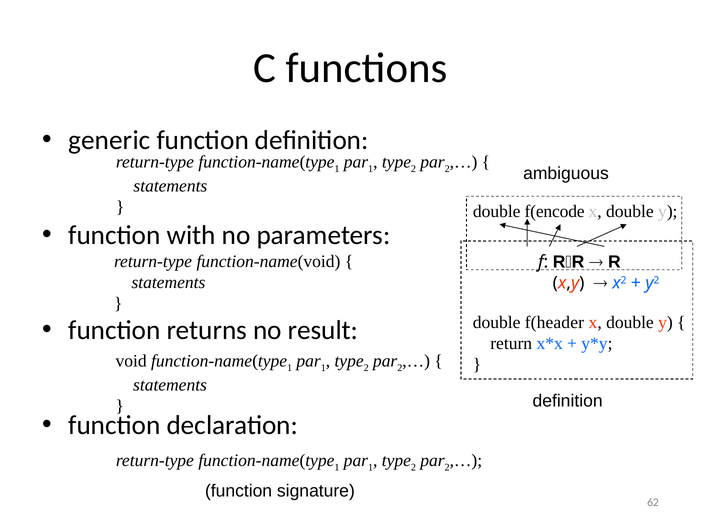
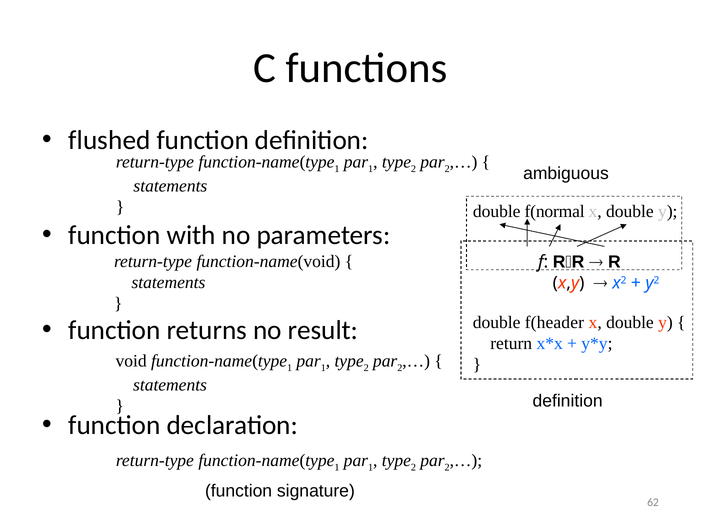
generic: generic -> flushed
f(encode: f(encode -> f(normal
